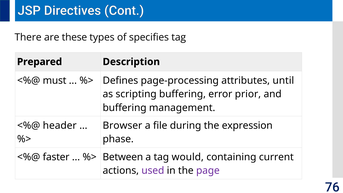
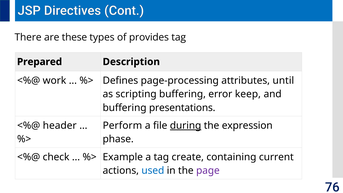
specifies: specifies -> provides
must: must -> work
prior: prior -> keep
management: management -> presentations
Browser: Browser -> Perform
during underline: none -> present
faster: faster -> check
Between: Between -> Example
would: would -> create
used colour: purple -> blue
